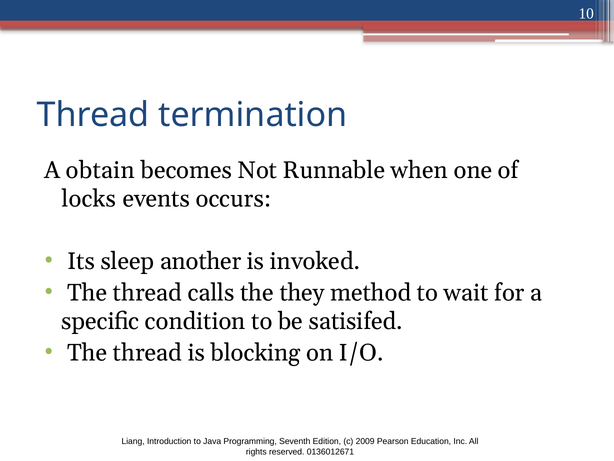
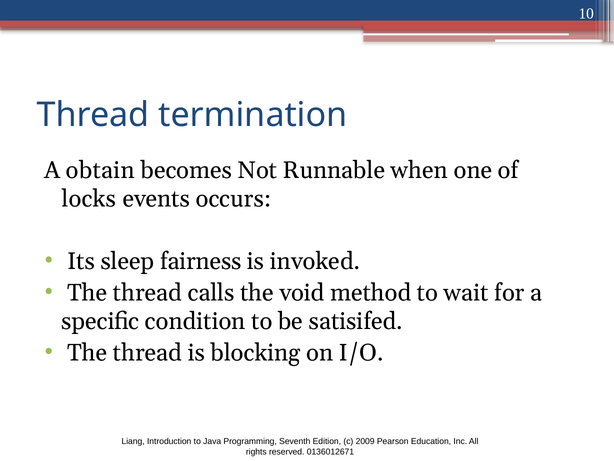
another: another -> fairness
they: they -> void
